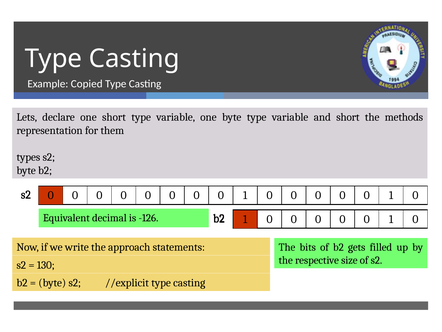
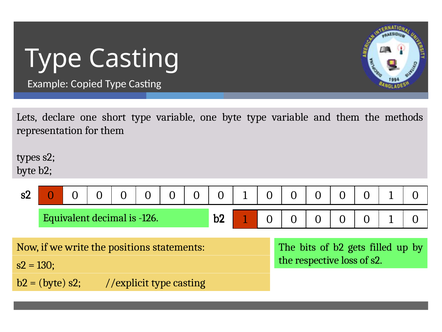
and short: short -> them
approach: approach -> positions
size: size -> loss
